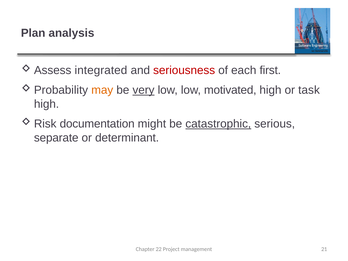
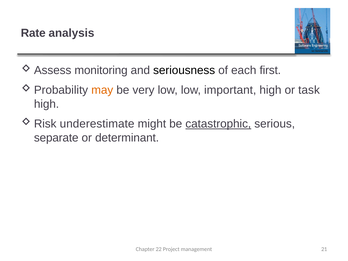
Plan: Plan -> Rate
integrated: integrated -> monitoring
seriousness colour: red -> black
very underline: present -> none
motivated: motivated -> important
documentation: documentation -> underestimate
